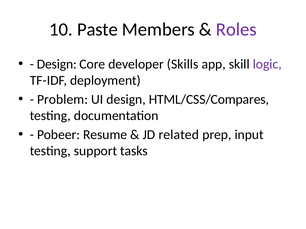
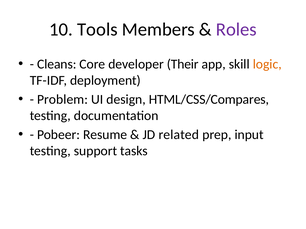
Paste: Paste -> Tools
Design at (57, 64): Design -> Cleans
Skills: Skills -> Their
logic colour: purple -> orange
